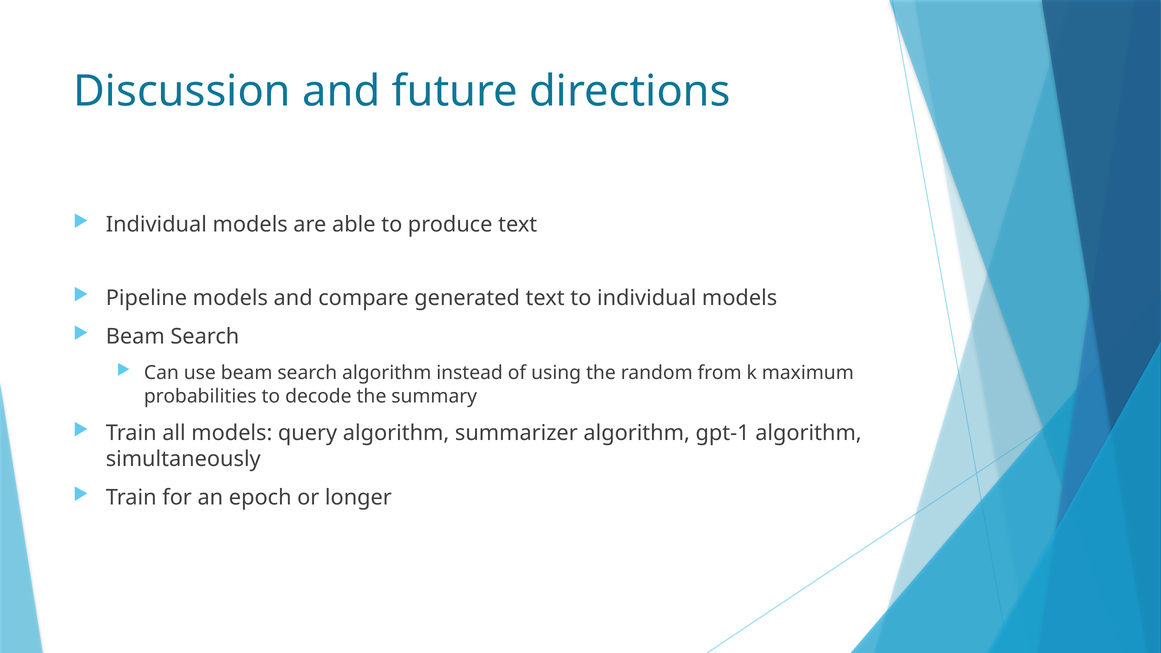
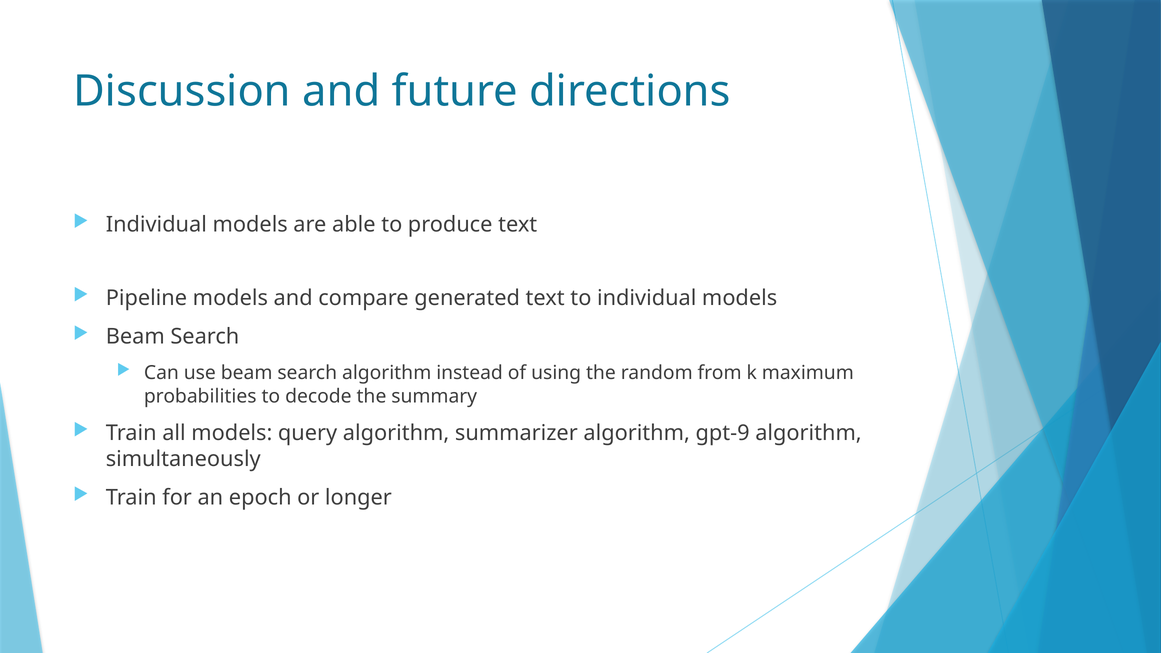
gpt-1: gpt-1 -> gpt-9
